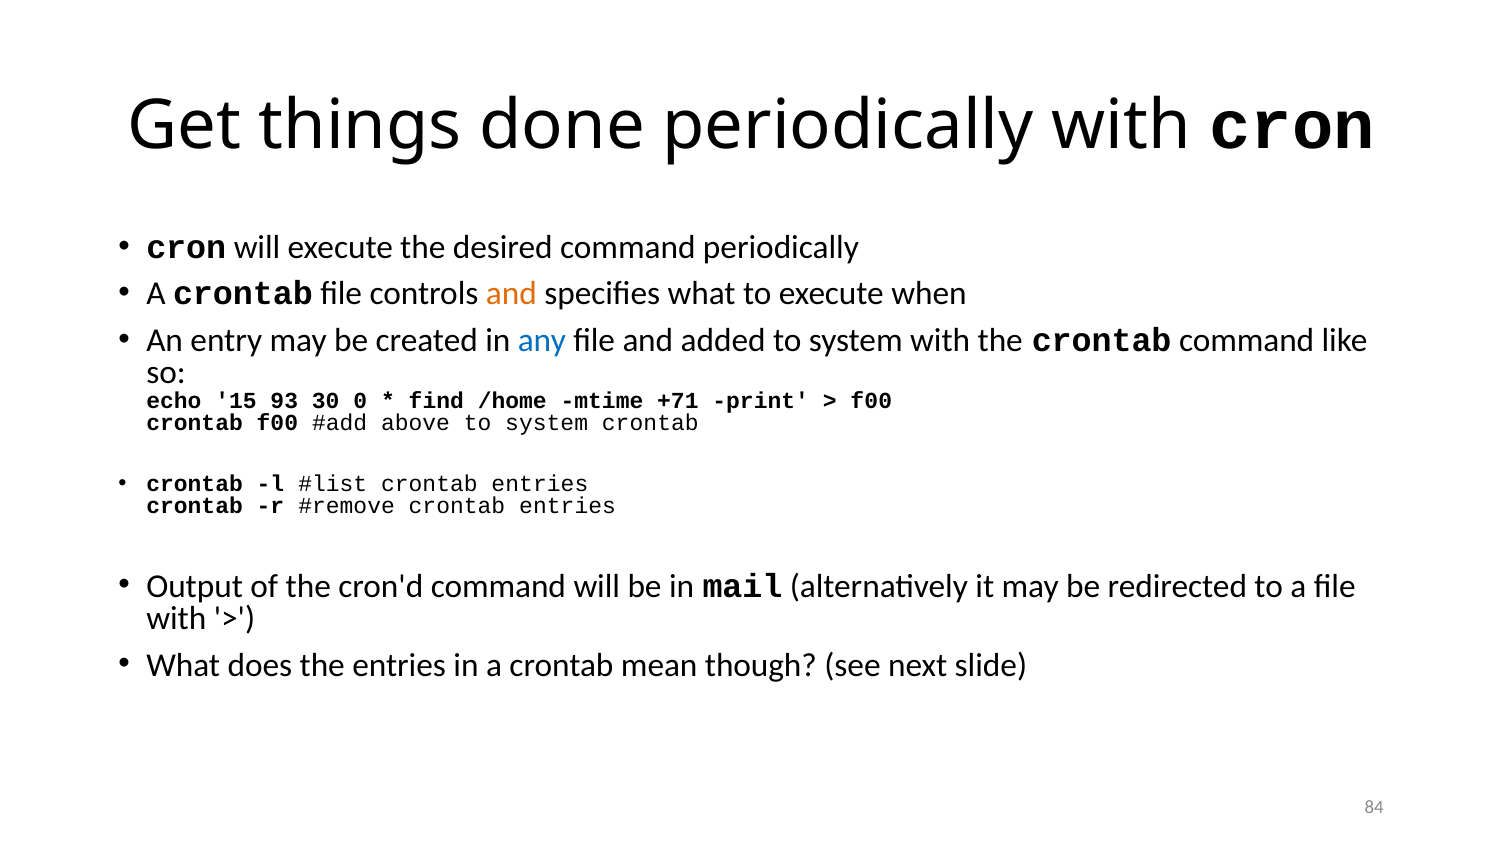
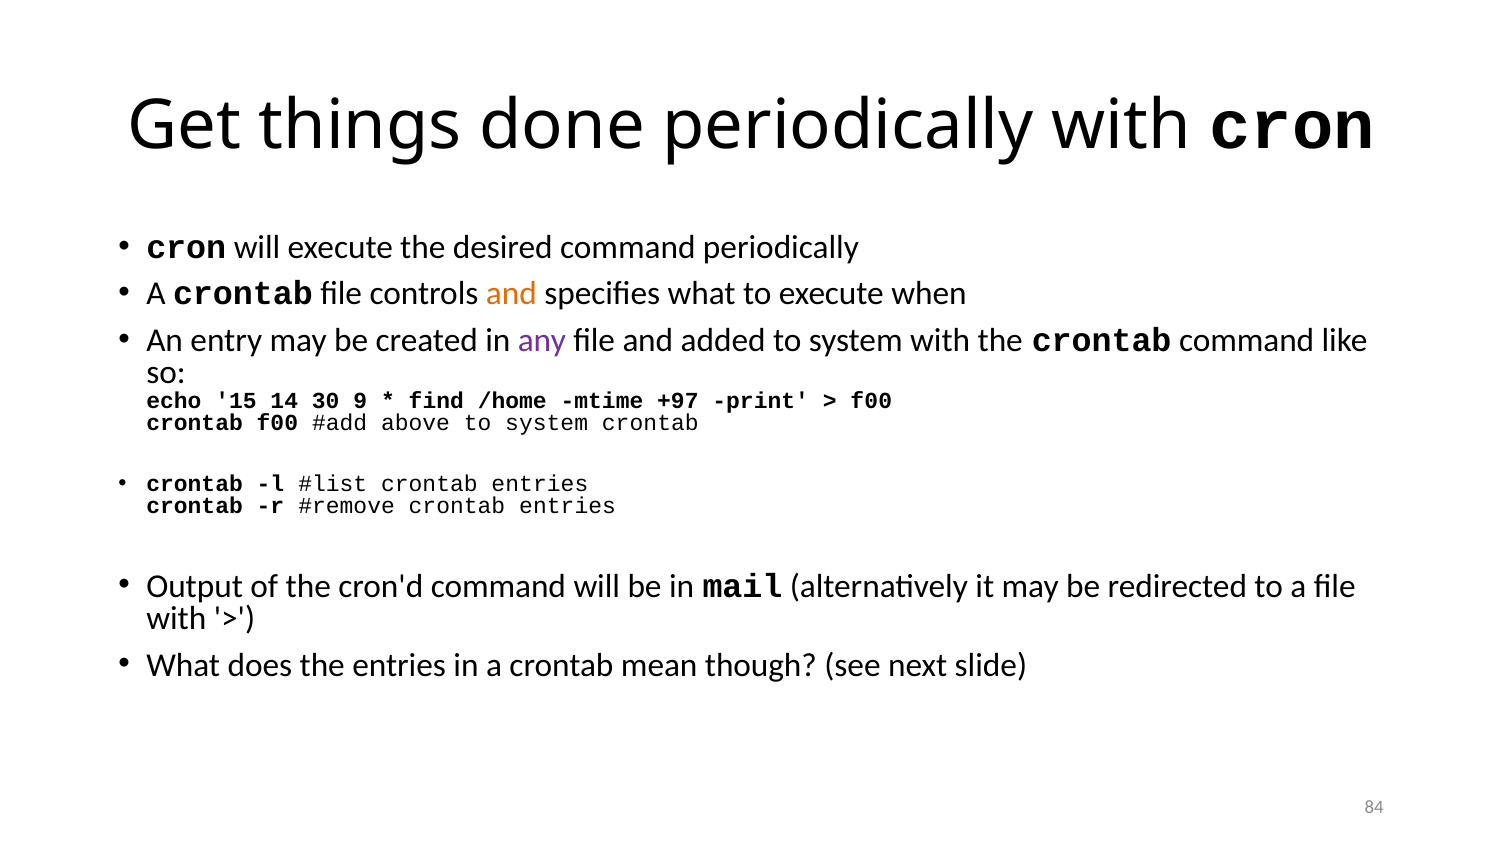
any colour: blue -> purple
93: 93 -> 14
0: 0 -> 9
+71: +71 -> +97
